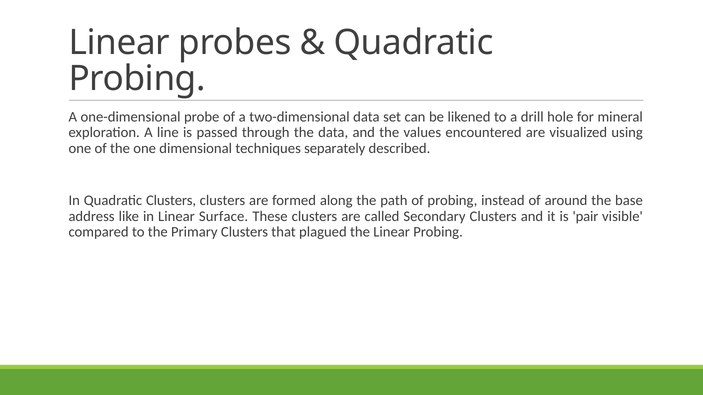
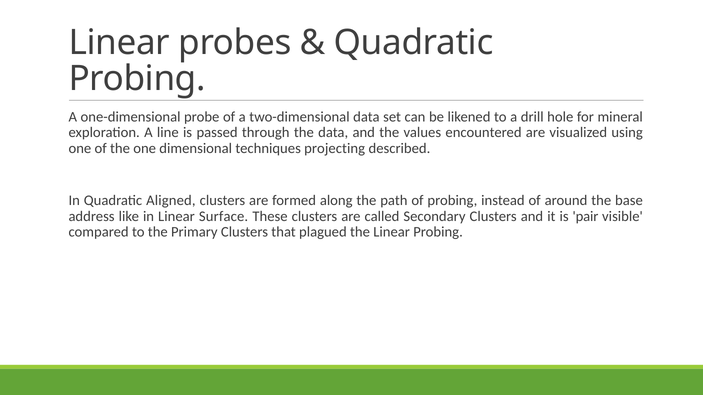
separately: separately -> projecting
Quadratic Clusters: Clusters -> Aligned
